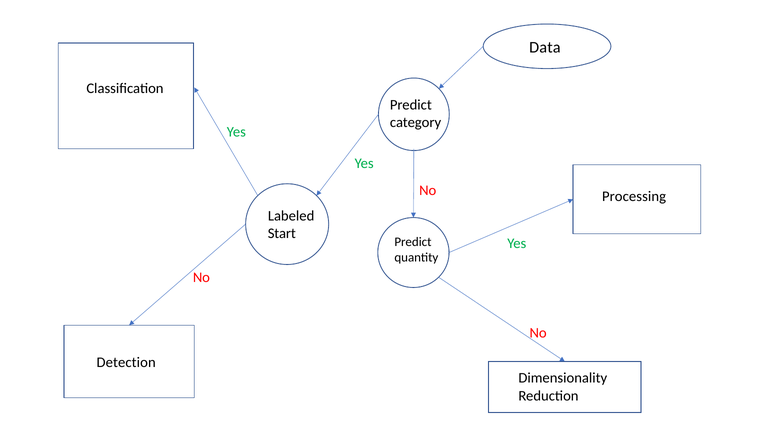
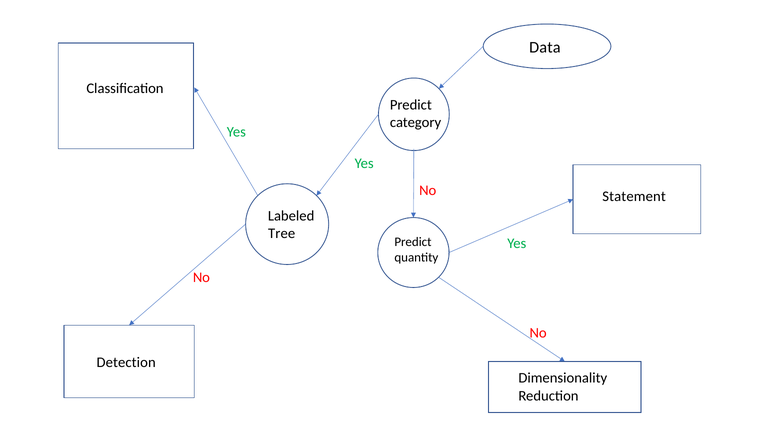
Processing: Processing -> Statement
Start: Start -> Tree
